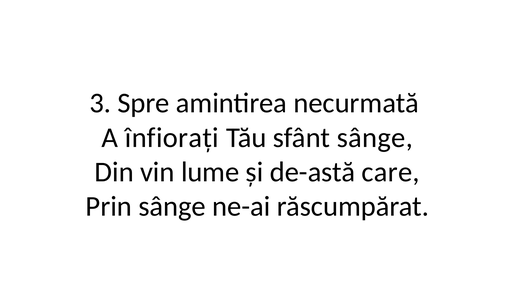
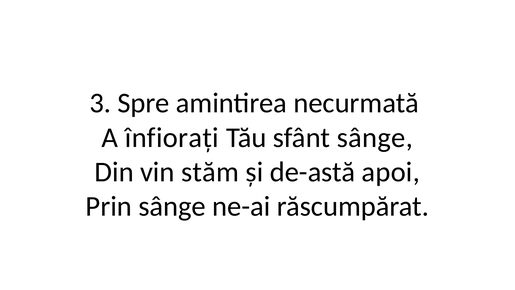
lume: lume -> stăm
care: care -> apoi
